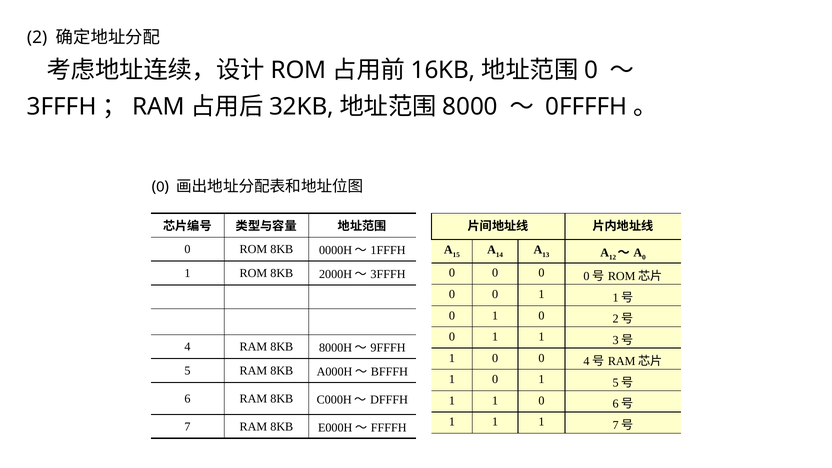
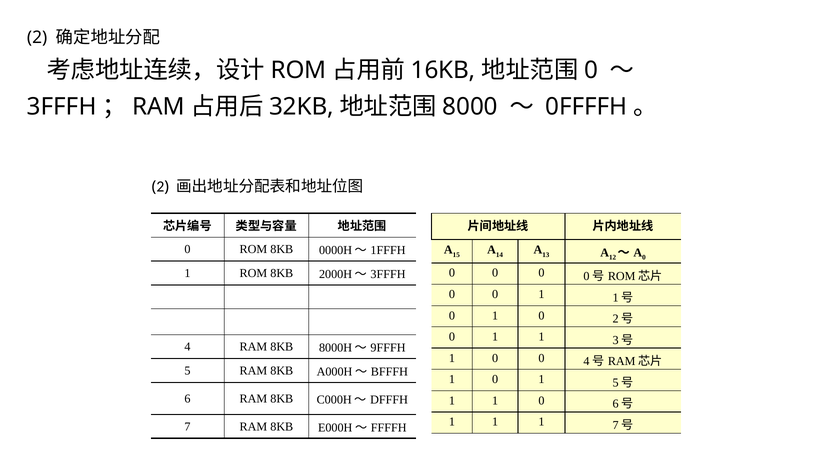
0 at (160, 186): 0 -> 2
